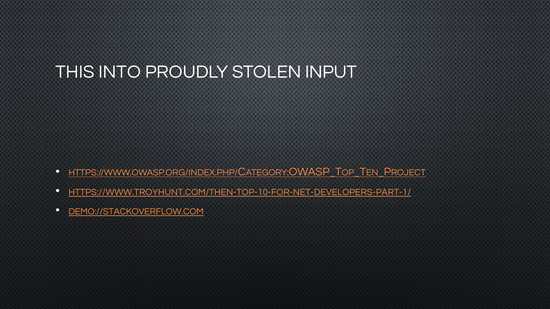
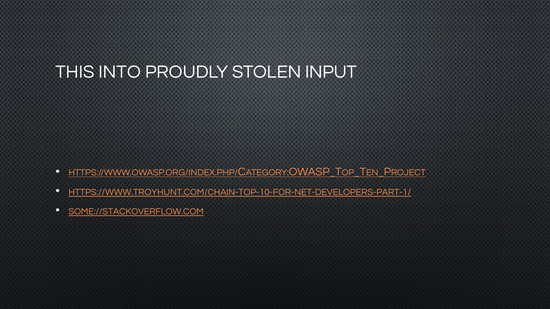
HTTPS://WWW.TROYHUNT.COM/THEN-TOP-10-FOR-NET-DEVELOPERS-PART-1/: HTTPS://WWW.TROYHUNT.COM/THEN-TOP-10-FOR-NET-DEVELOPERS-PART-1/ -> HTTPS://WWW.TROYHUNT.COM/CHAIN-TOP-10-FOR-NET-DEVELOPERS-PART-1/
DEMO://STACKOVERFLOW.COM: DEMO://STACKOVERFLOW.COM -> SOME://STACKOVERFLOW.COM
